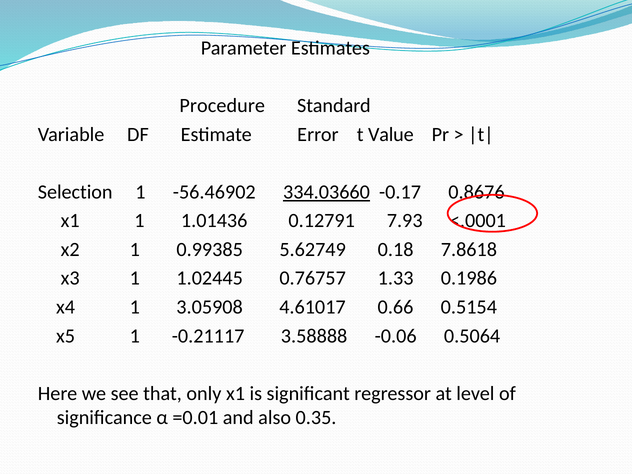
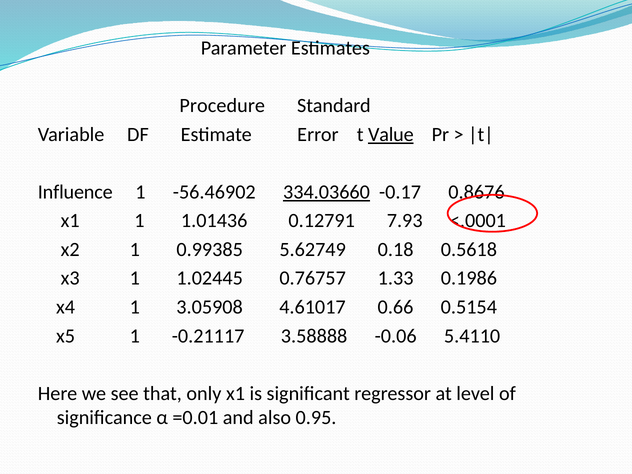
Value underline: none -> present
Selection: Selection -> Influence
7.8618: 7.8618 -> 0.5618
0.5064: 0.5064 -> 5.4110
0.35: 0.35 -> 0.95
